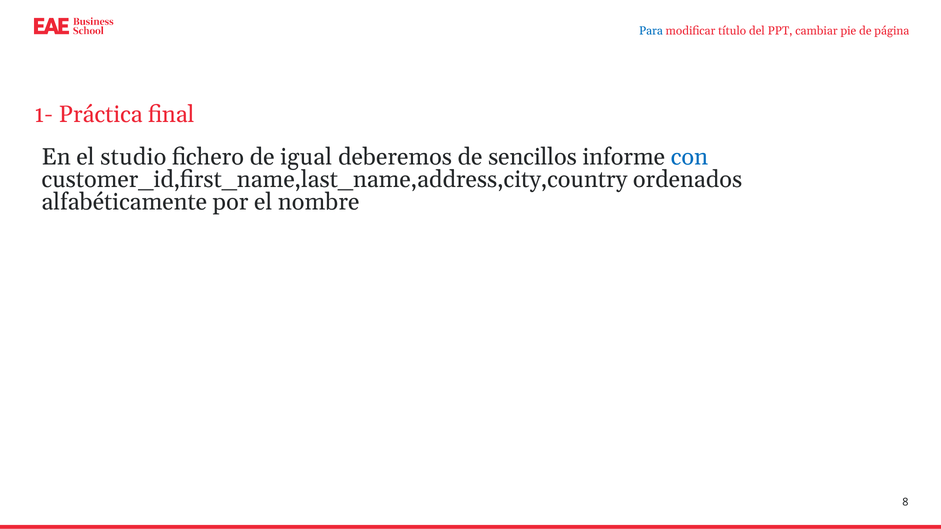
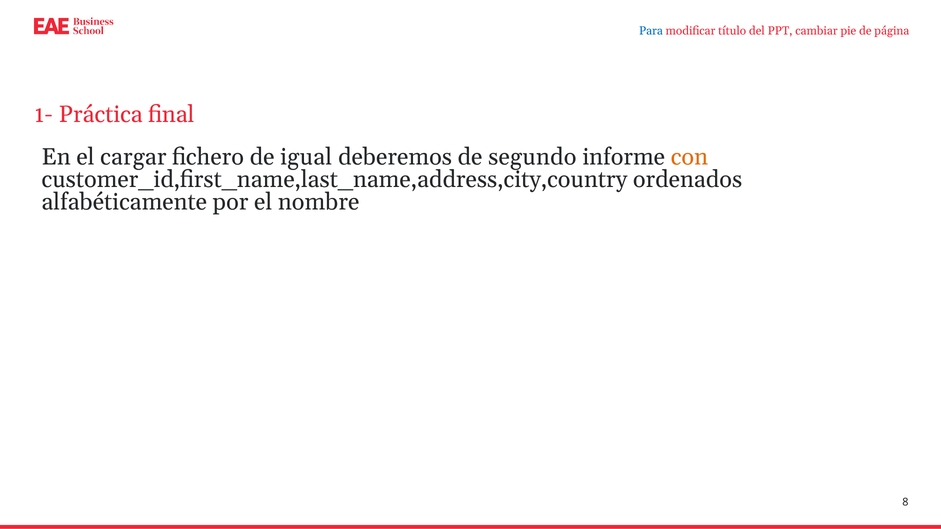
studio: studio -> cargar
sencillos: sencillos -> segundo
con colour: blue -> orange
